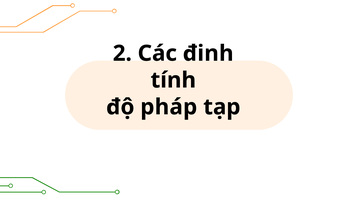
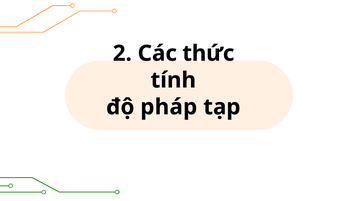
định: định -> thức
